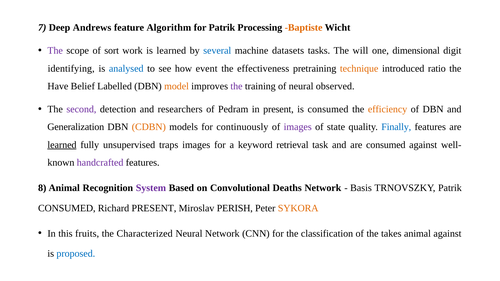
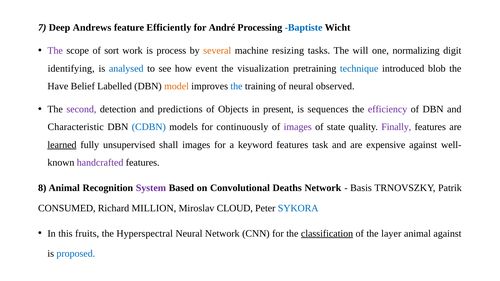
Algorithm: Algorithm -> Efficiently
for Patrik: Patrik -> André
Baptiste colour: orange -> blue
is learned: learned -> process
several colour: blue -> orange
datasets: datasets -> resizing
dimensional: dimensional -> normalizing
effectiveness: effectiveness -> visualization
technique colour: orange -> blue
ratio: ratio -> blob
the at (237, 86) colour: purple -> blue
researchers: researchers -> predictions
Pedram: Pedram -> Objects
is consumed: consumed -> sequences
efficiency colour: orange -> purple
Generalization: Generalization -> Characteristic
CDBN colour: orange -> blue
Finally colour: blue -> purple
traps: traps -> shall
keyword retrieval: retrieval -> features
are consumed: consumed -> expensive
Richard PRESENT: PRESENT -> MILLION
PERISH: PERISH -> CLOUD
SYKORA colour: orange -> blue
Characterized: Characterized -> Hyperspectral
classification underline: none -> present
takes: takes -> layer
